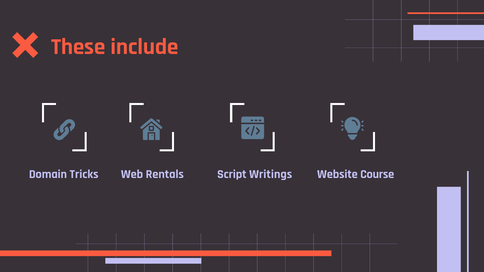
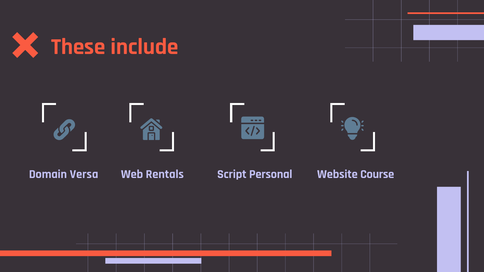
Tricks: Tricks -> Versa
Writings: Writings -> Personal
